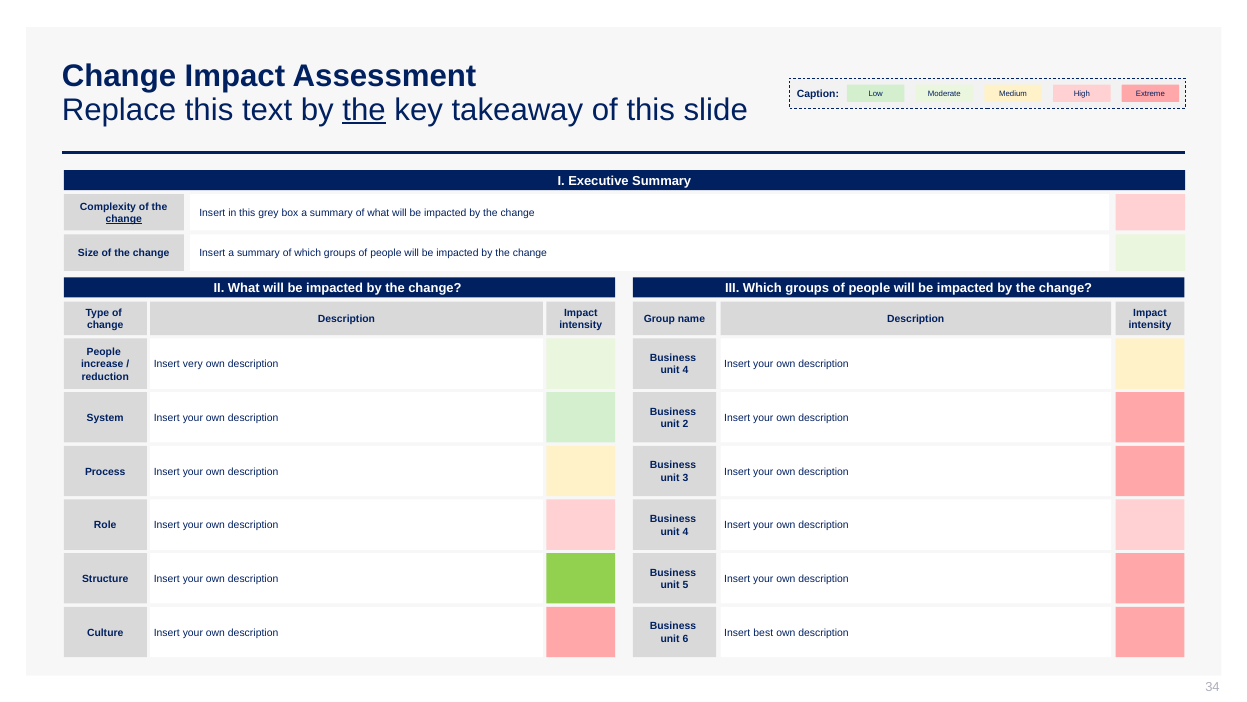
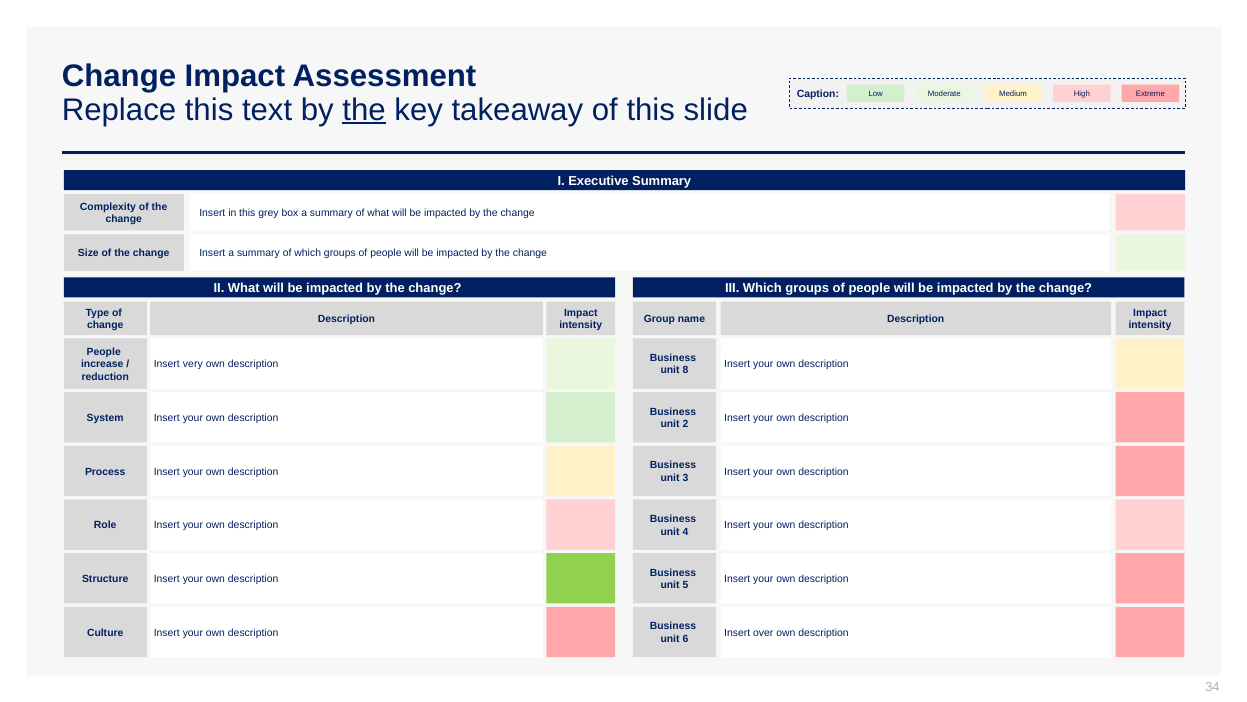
change at (124, 219) underline: present -> none
4 at (685, 370): 4 -> 8
best: best -> over
